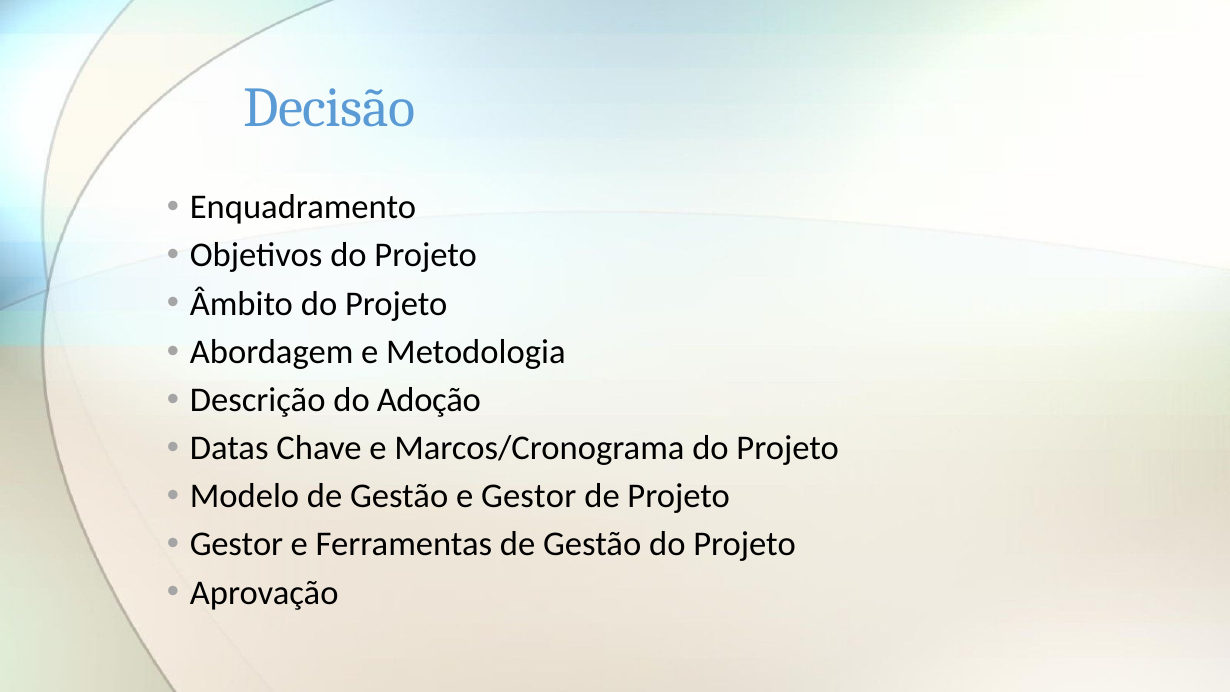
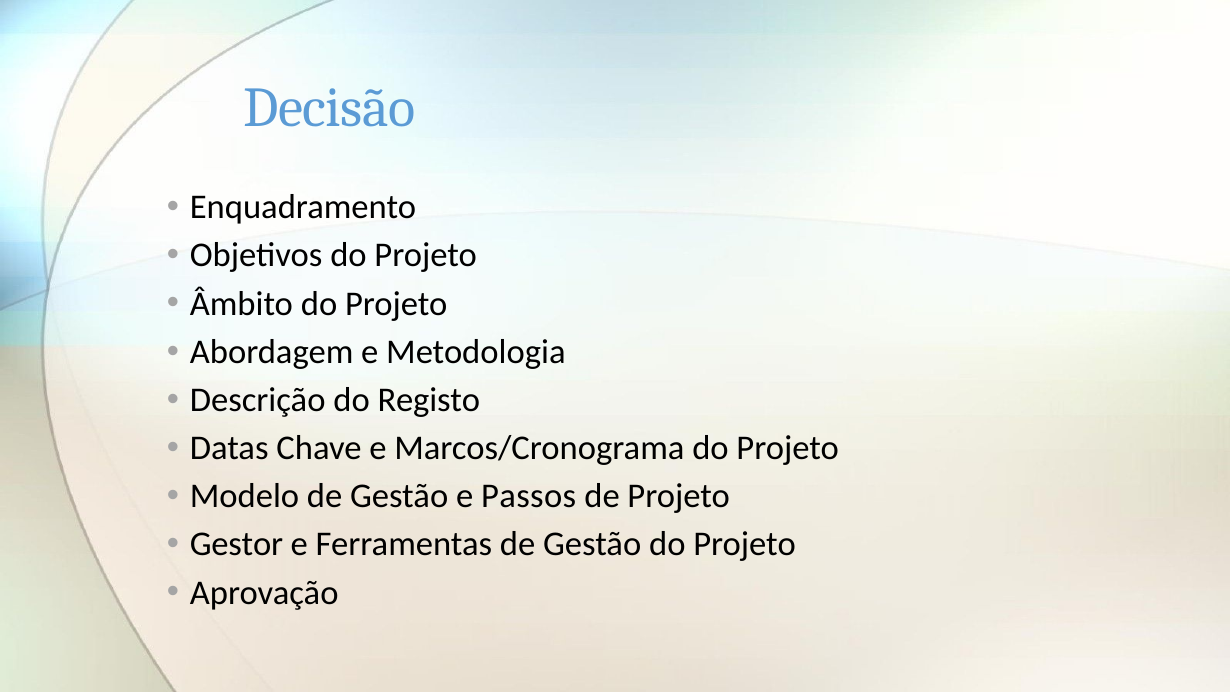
Adoção: Adoção -> Registo
e Gestor: Gestor -> Passos
